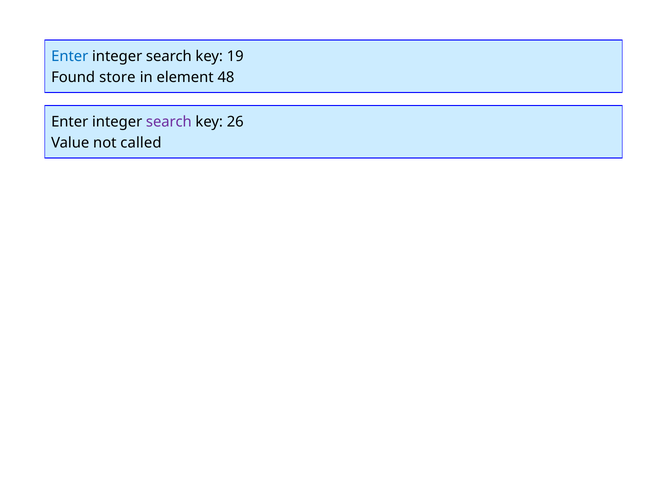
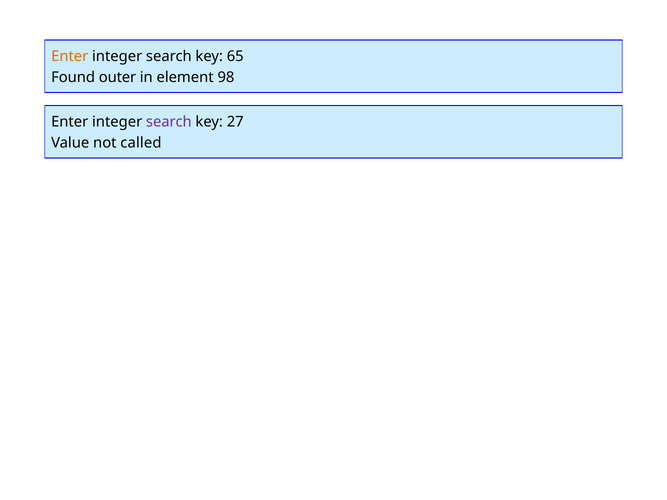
Enter at (70, 57) colour: blue -> orange
19: 19 -> 65
store: store -> outer
48: 48 -> 98
26: 26 -> 27
